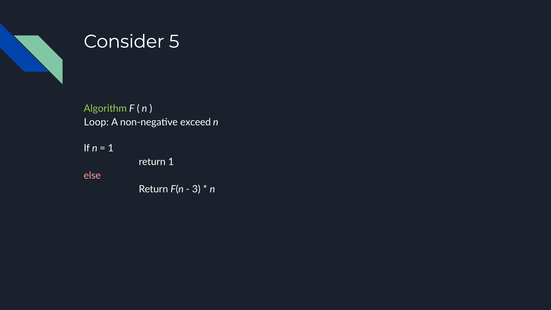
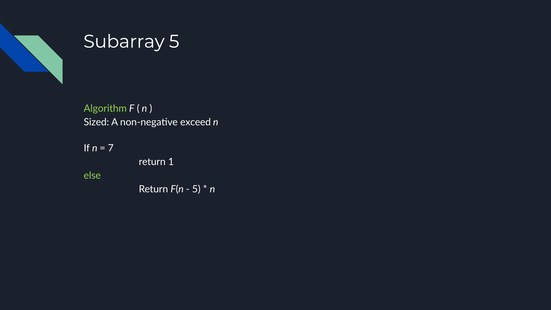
Consider: Consider -> Subarray
Loop: Loop -> Sized
1 at (111, 148): 1 -> 7
else colour: pink -> light green
3 at (196, 189): 3 -> 5
